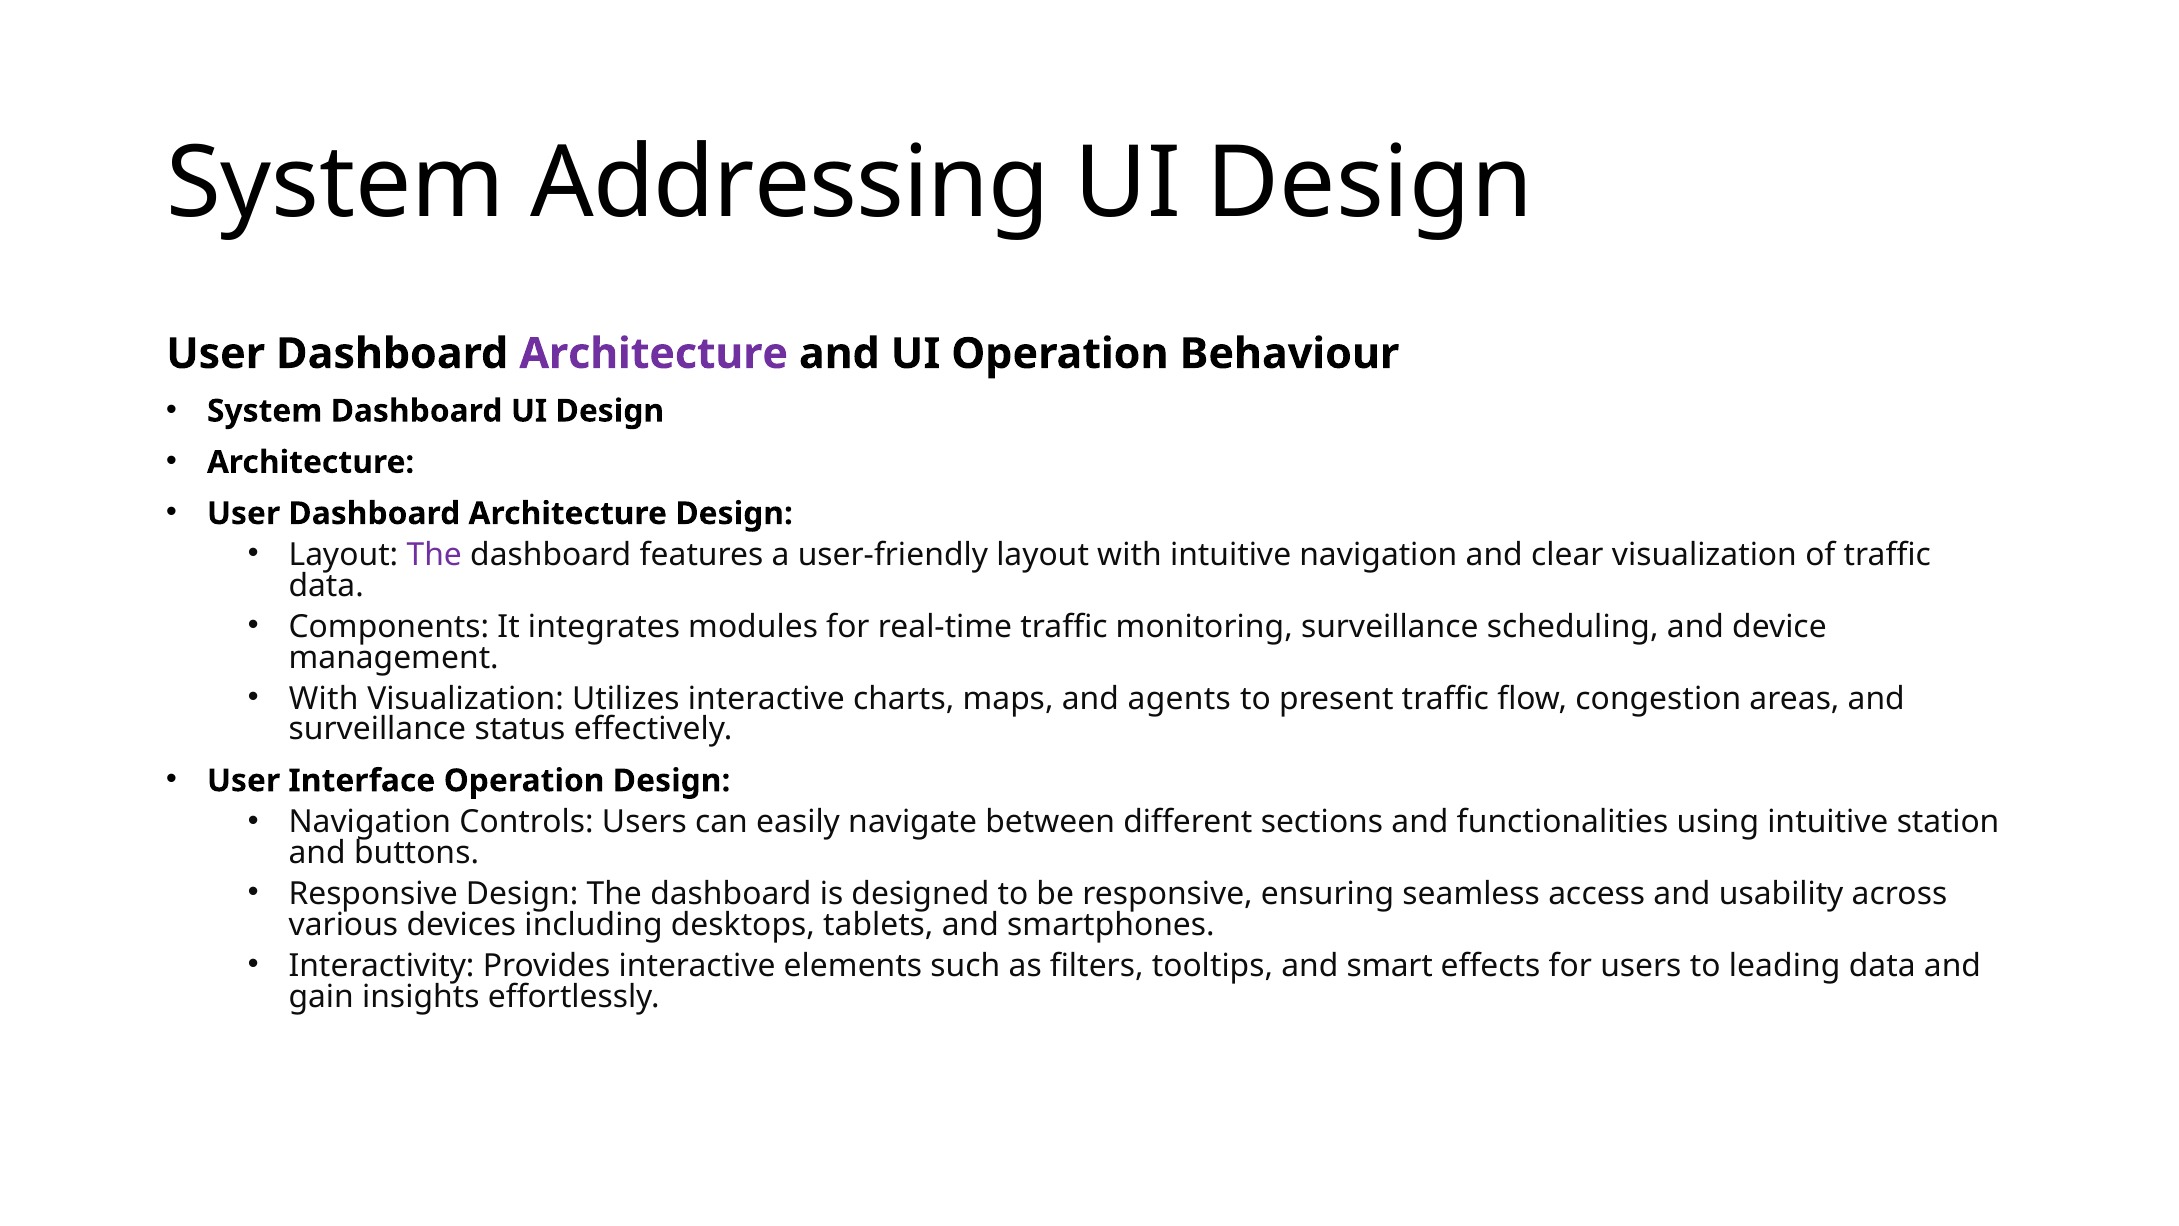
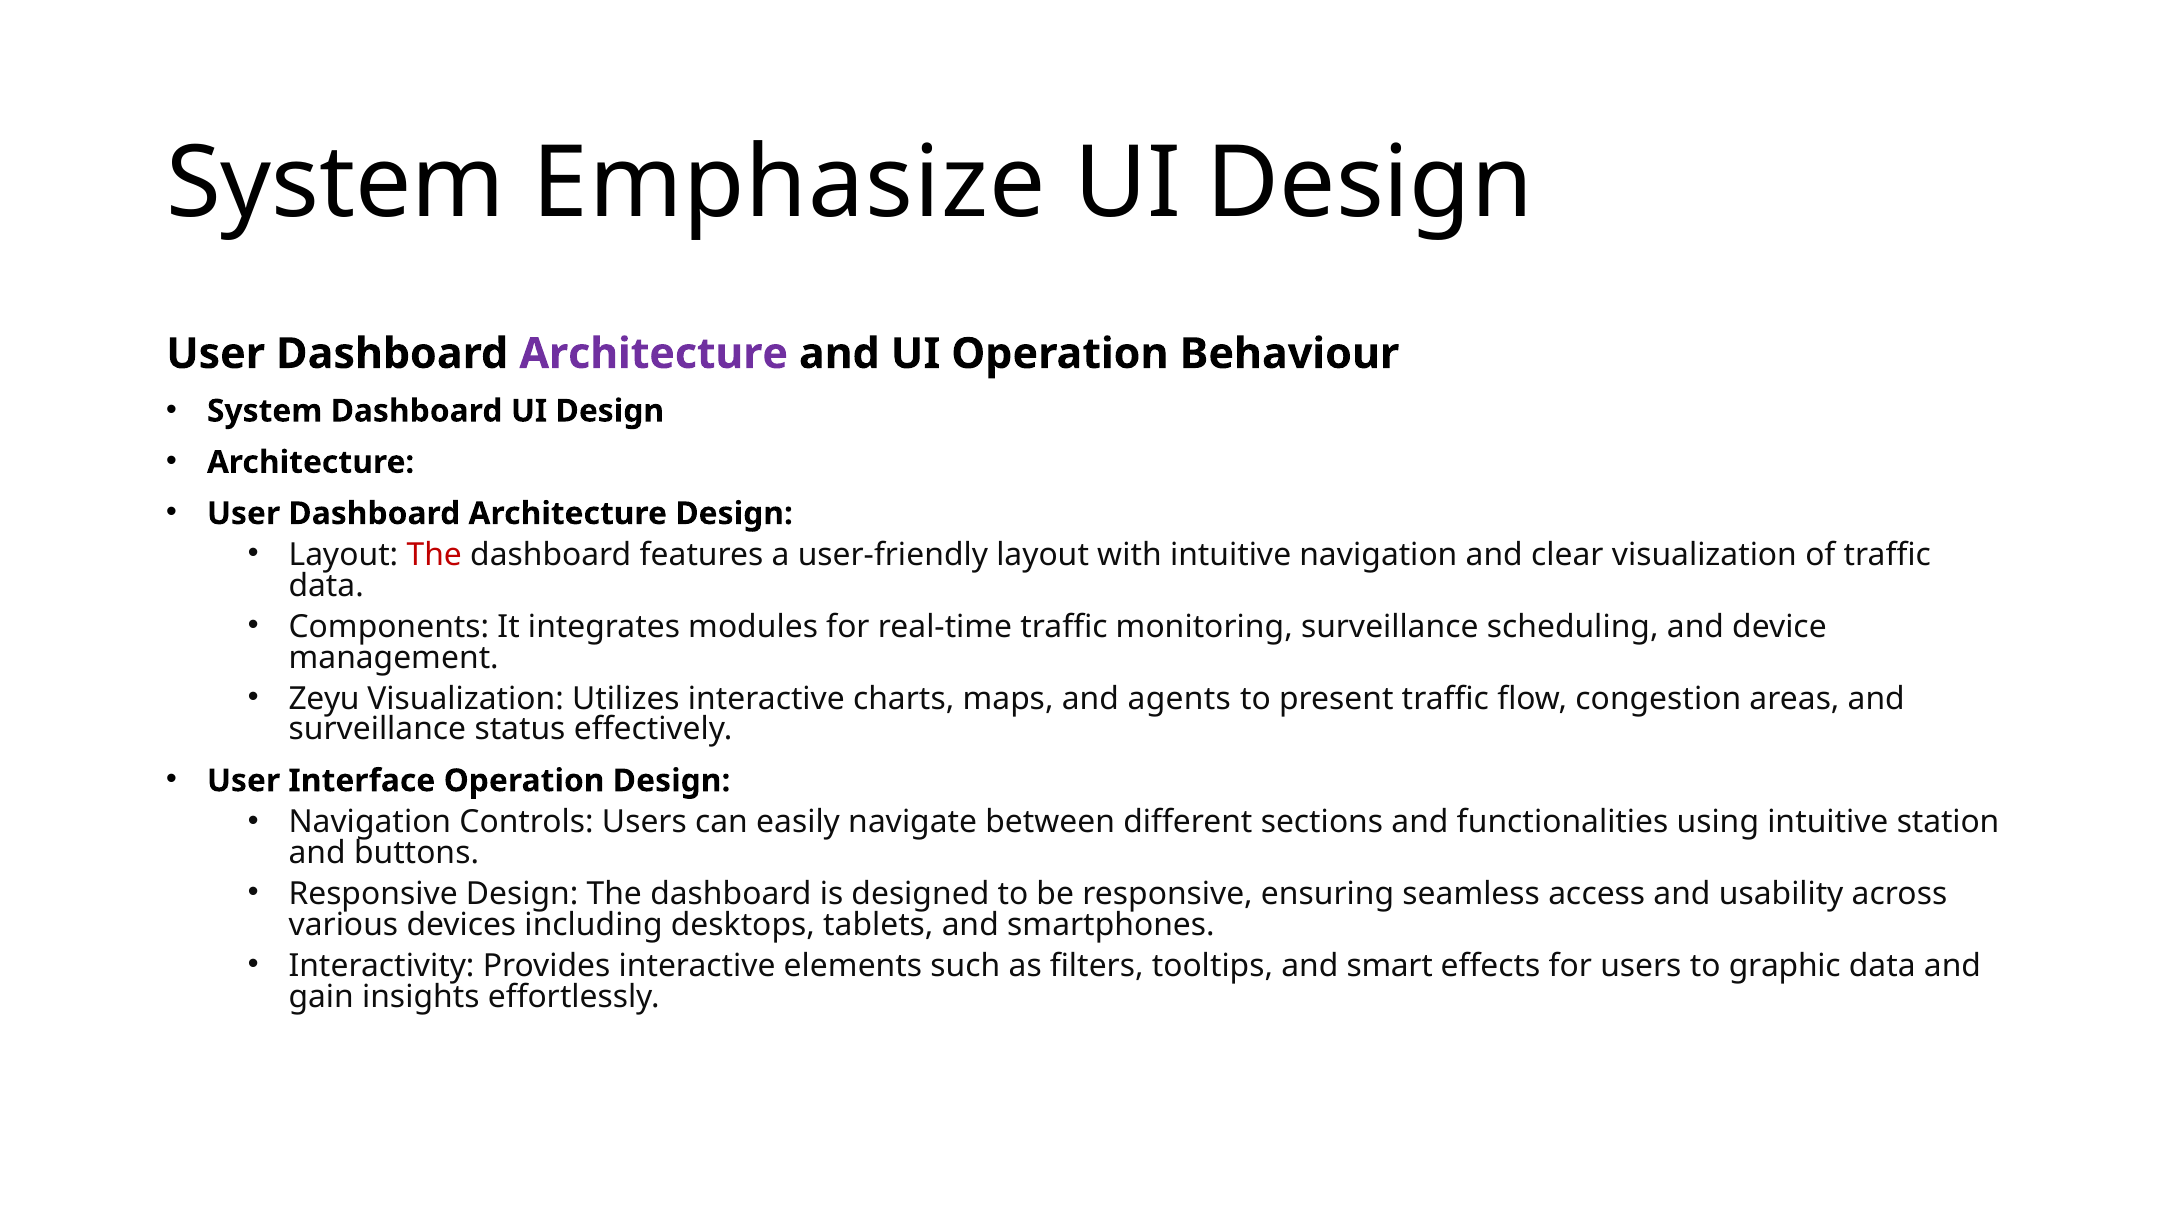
Addressing: Addressing -> Emphasize
The at (434, 555) colour: purple -> red
With at (324, 698): With -> Zeyu
leading: leading -> graphic
